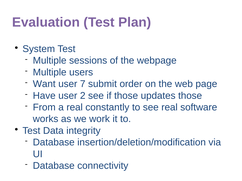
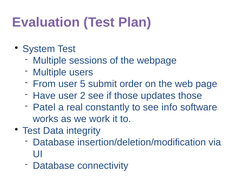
Want: Want -> From
7: 7 -> 5
From: From -> Patel
see real: real -> info
